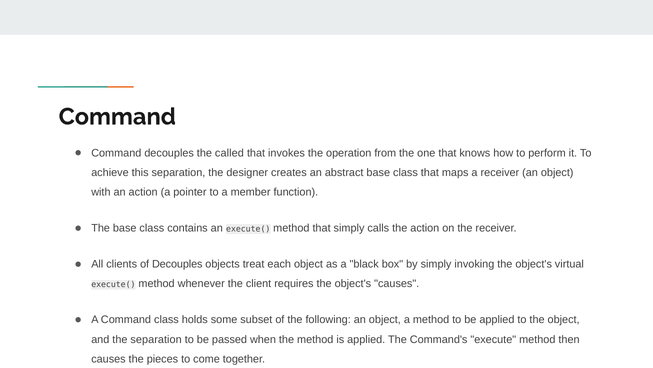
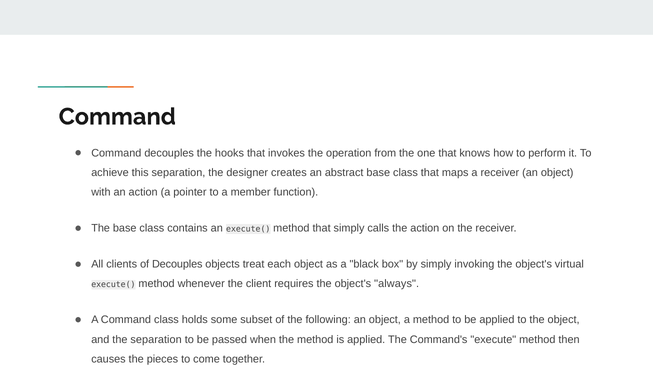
called: called -> hooks
object's causes: causes -> always
